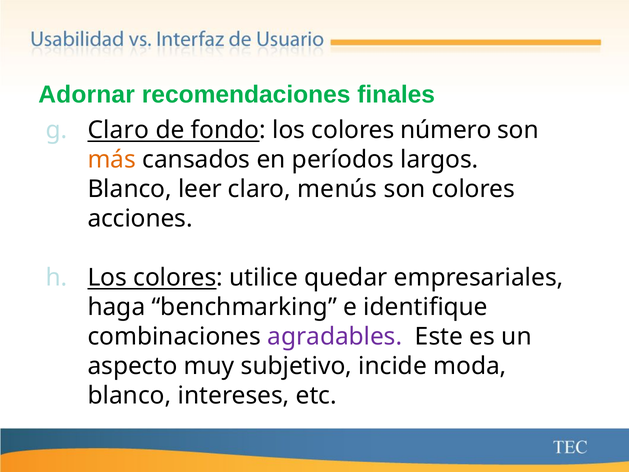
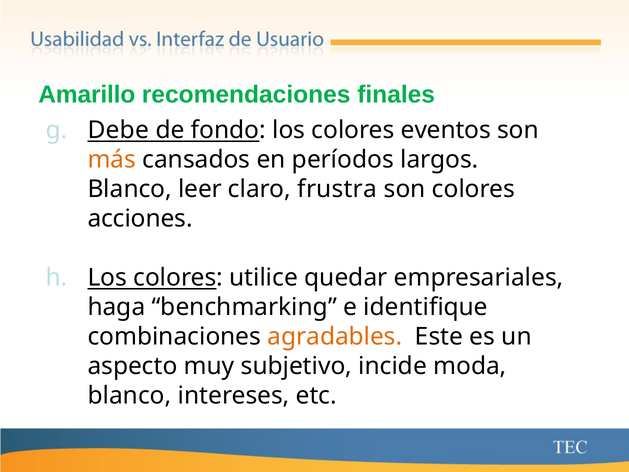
Adornar: Adornar -> Amarillo
Claro at (118, 130): Claro -> Debe
número: número -> eventos
menús: menús -> frustra
agradables colour: purple -> orange
